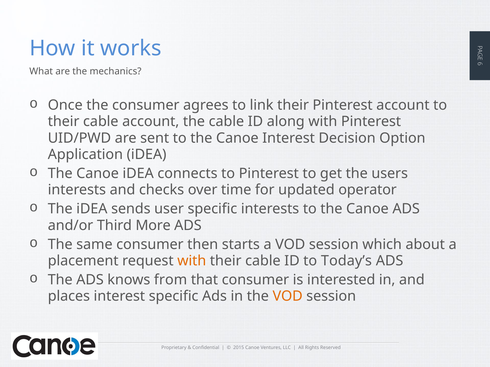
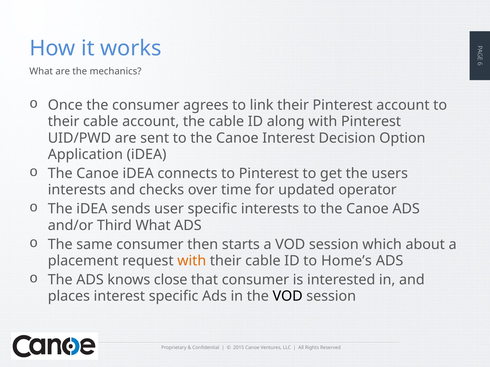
Third More: More -> What
Today’s: Today’s -> Home’s
from: from -> close
VOD at (288, 297) colour: orange -> black
